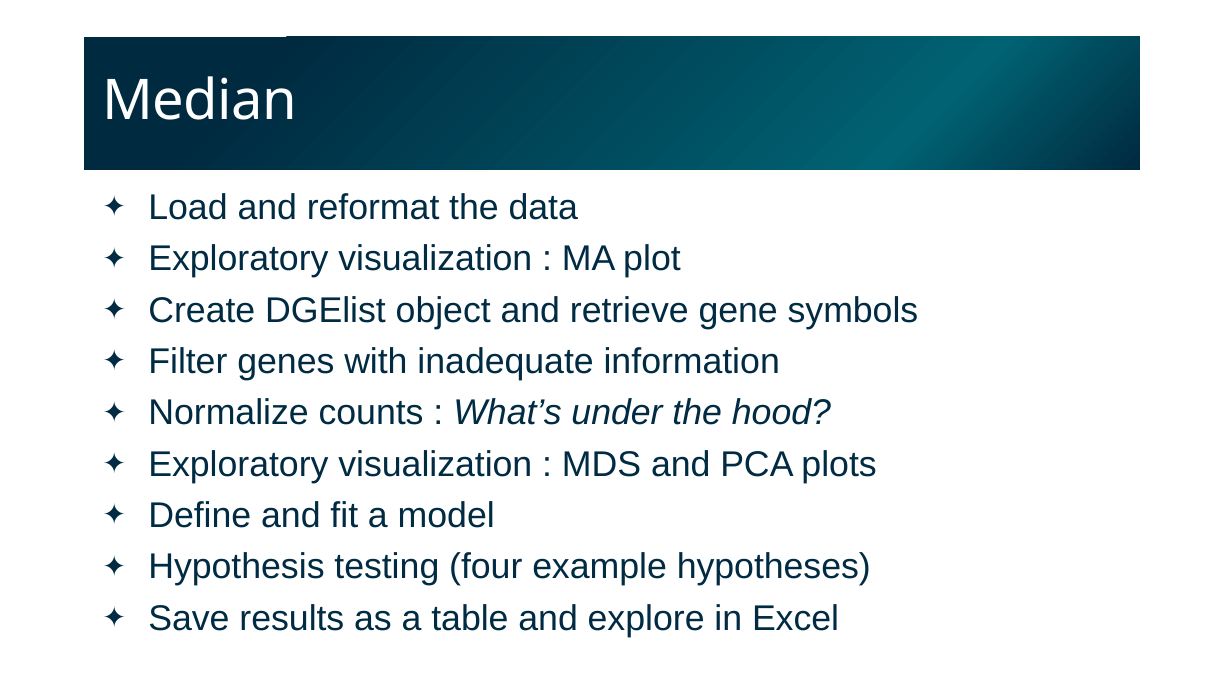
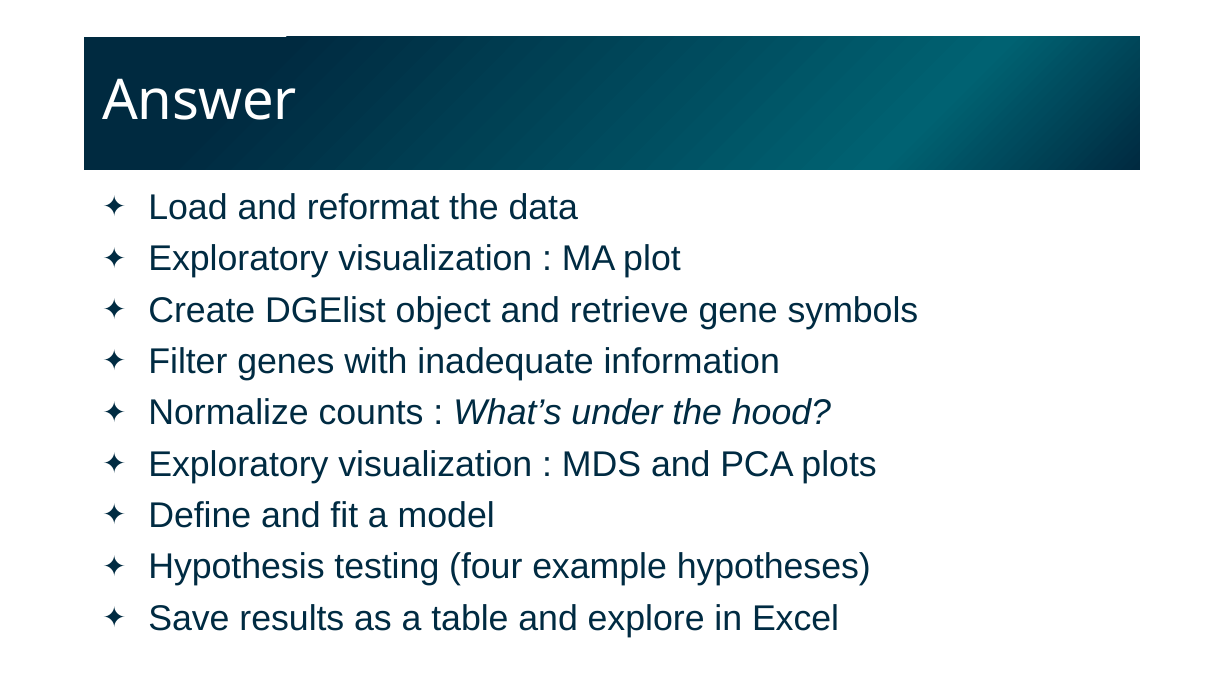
Median: Median -> Answer
